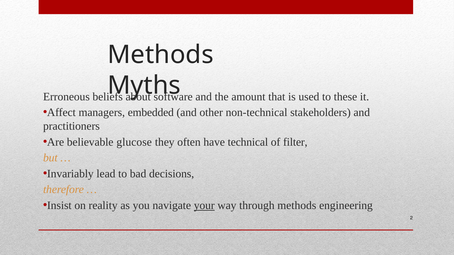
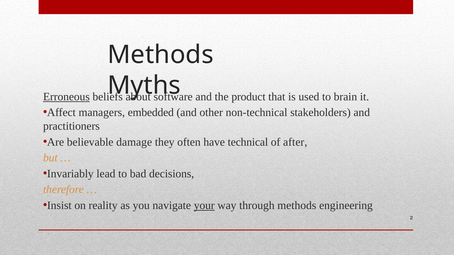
Erroneous underline: none -> present
amount: amount -> product
these: these -> brain
glucose: glucose -> damage
filter: filter -> after
